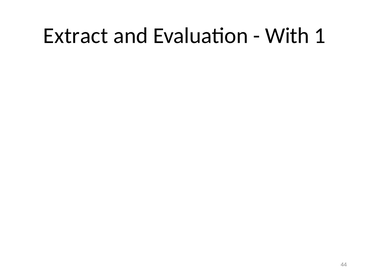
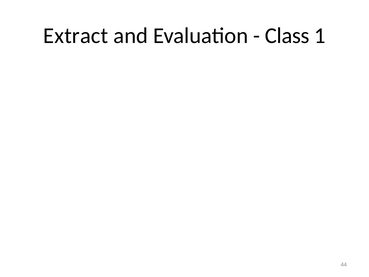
With: With -> Class
